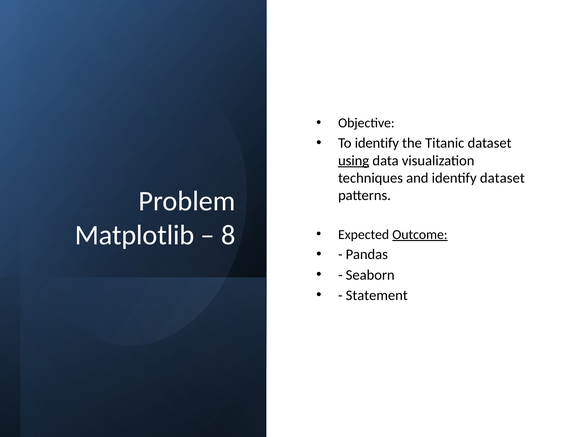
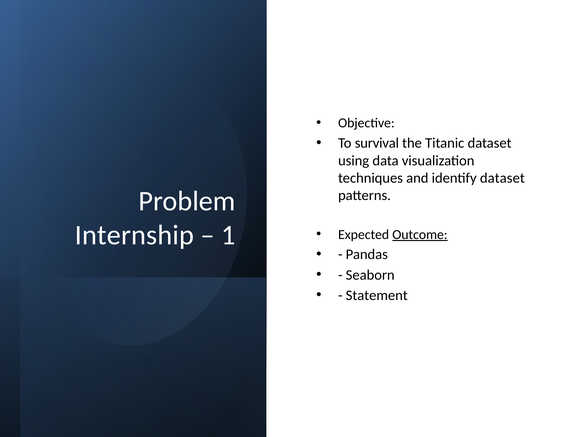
To identify: identify -> survival
using underline: present -> none
Matplotlib: Matplotlib -> Internship
8: 8 -> 1
